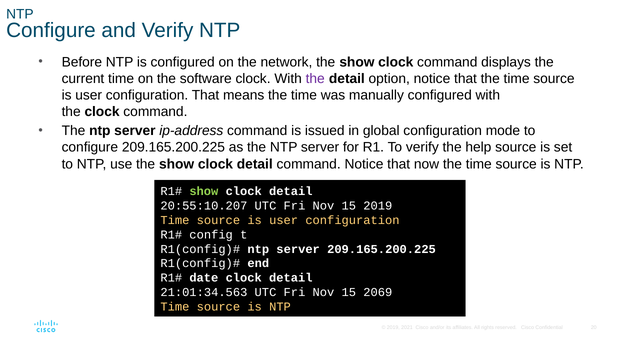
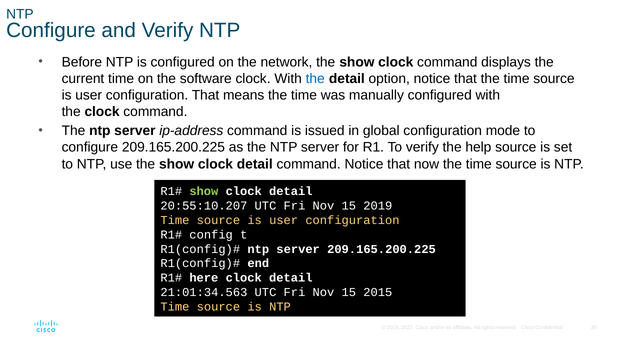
the at (315, 78) colour: purple -> blue
date: date -> here
2069: 2069 -> 2015
